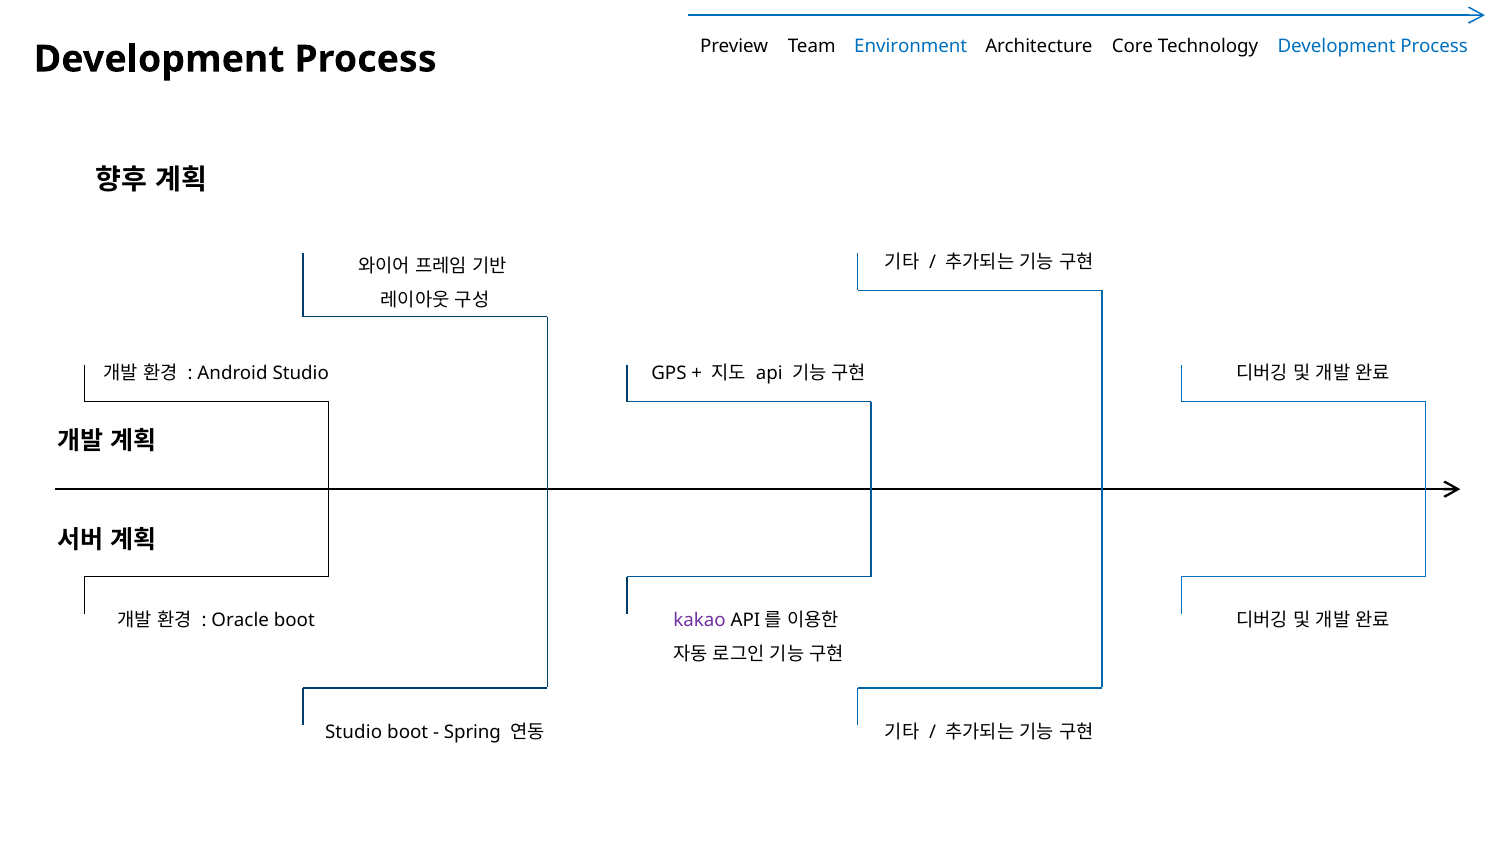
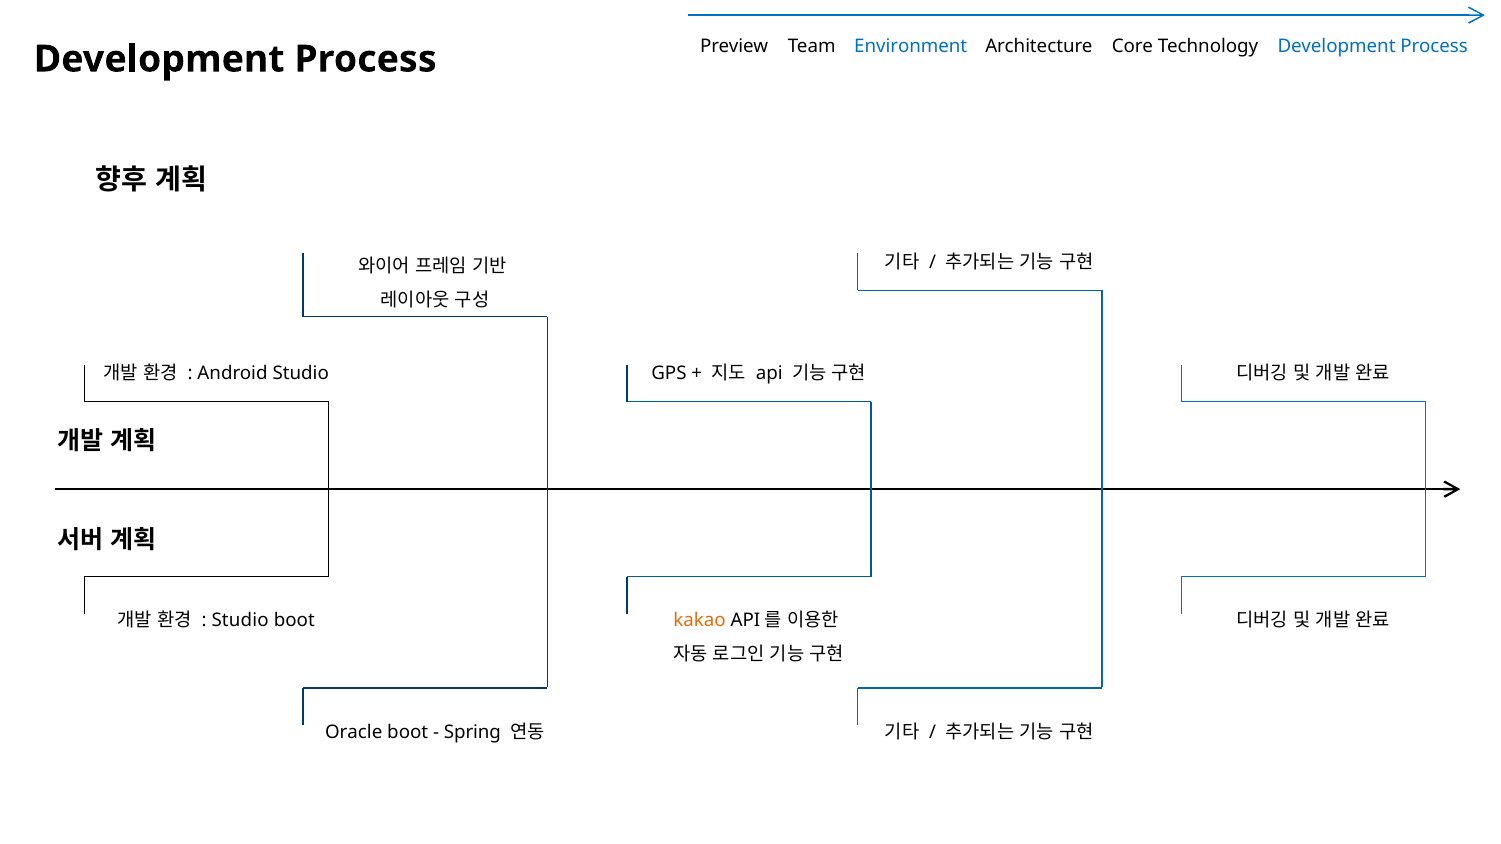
Oracle at (240, 621): Oracle -> Studio
kakao colour: purple -> orange
Studio at (354, 732): Studio -> Oracle
